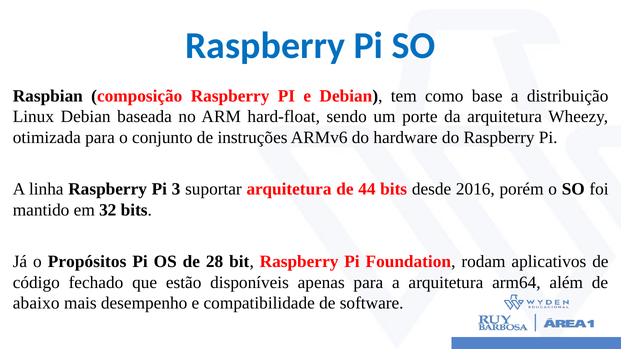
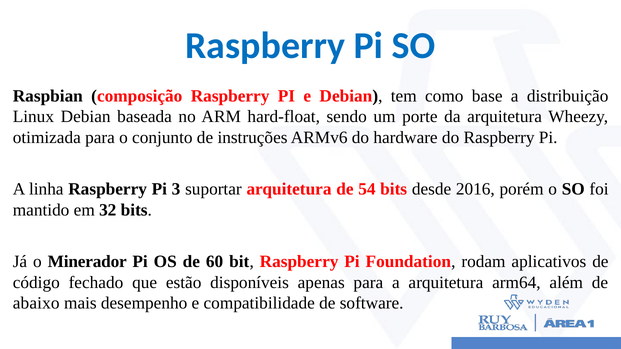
44: 44 -> 54
Propósitos: Propósitos -> Minerador
28: 28 -> 60
